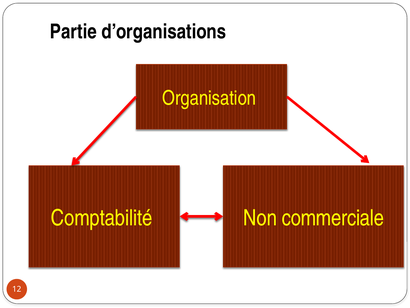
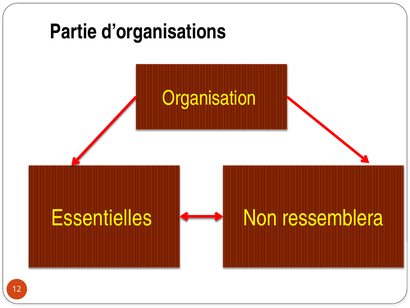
Comptabilité: Comptabilité -> Essentielles
commerciale: commerciale -> ressemblera
